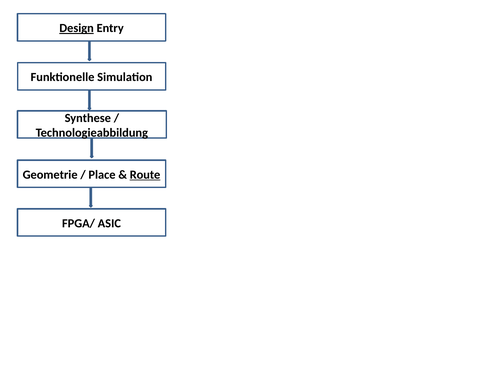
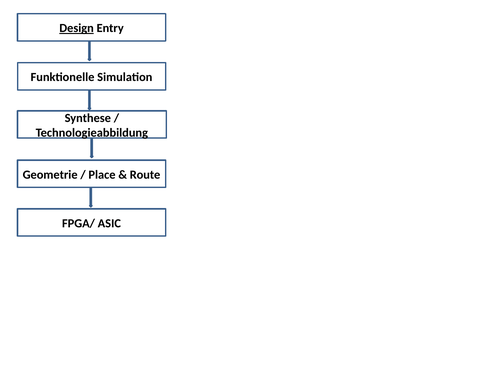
Route underline: present -> none
